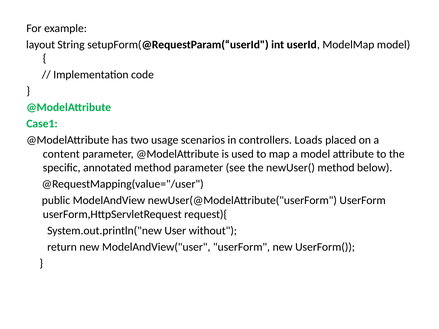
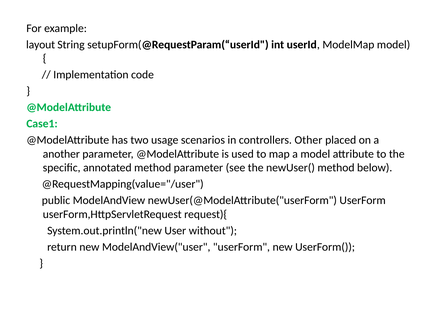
Loads: Loads -> Other
content: content -> another
